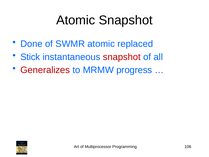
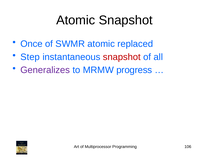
Done: Done -> Once
Stick: Stick -> Step
Generalizes colour: red -> purple
